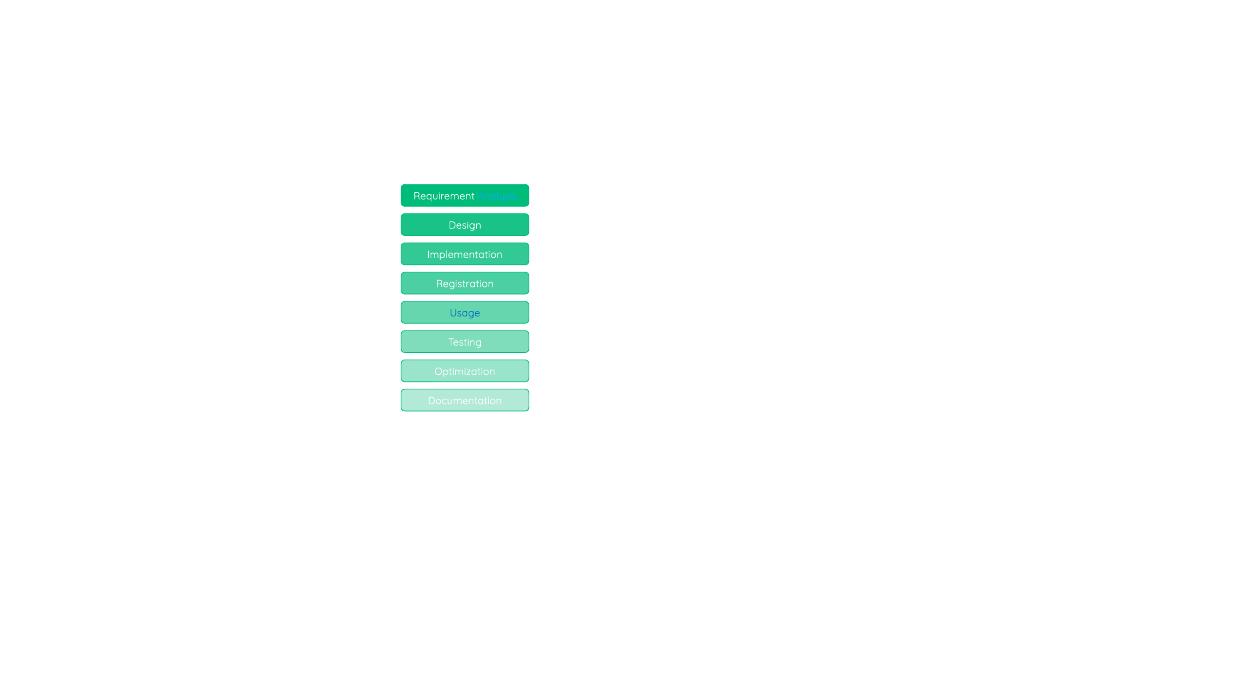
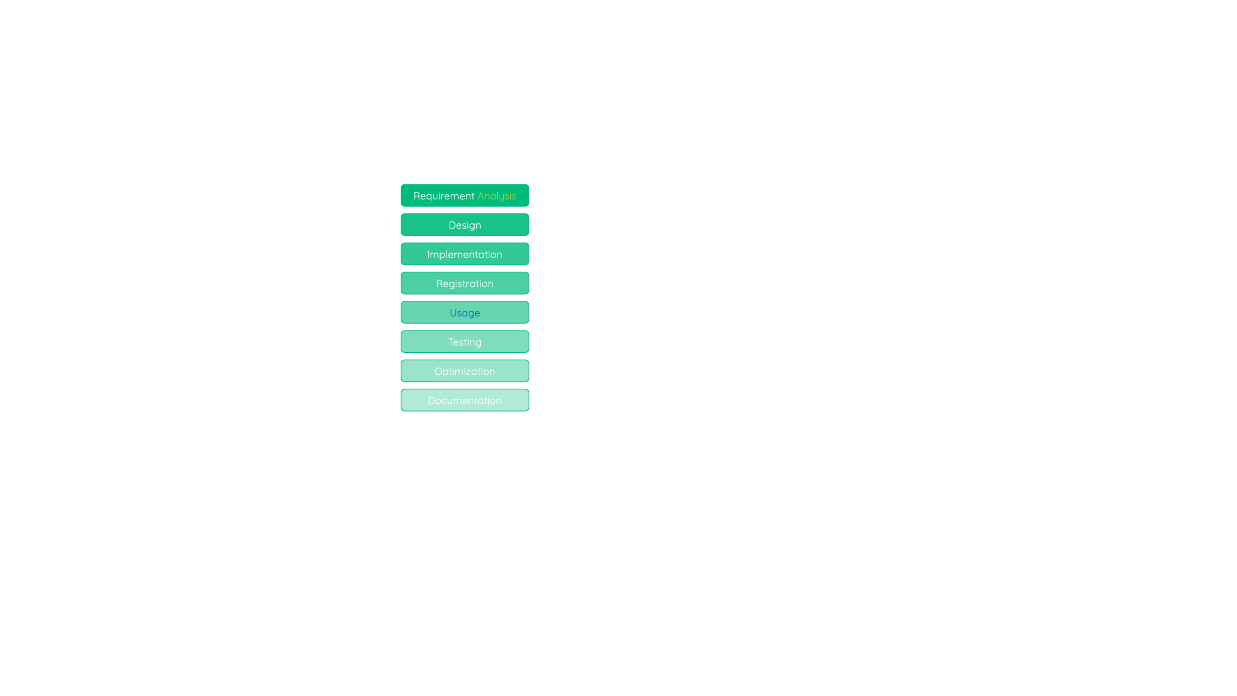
Analysis colour: light blue -> light green
